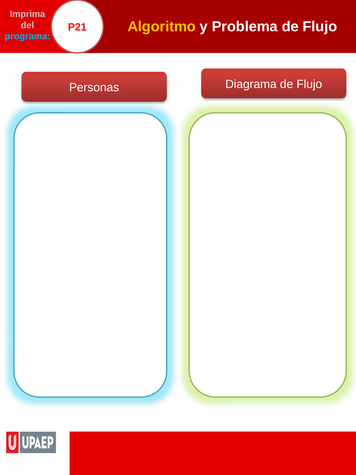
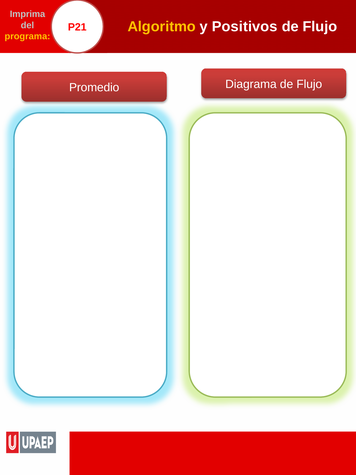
Problema: Problema -> Positivos
programa colour: light blue -> yellow
Personas: Personas -> Promedio
